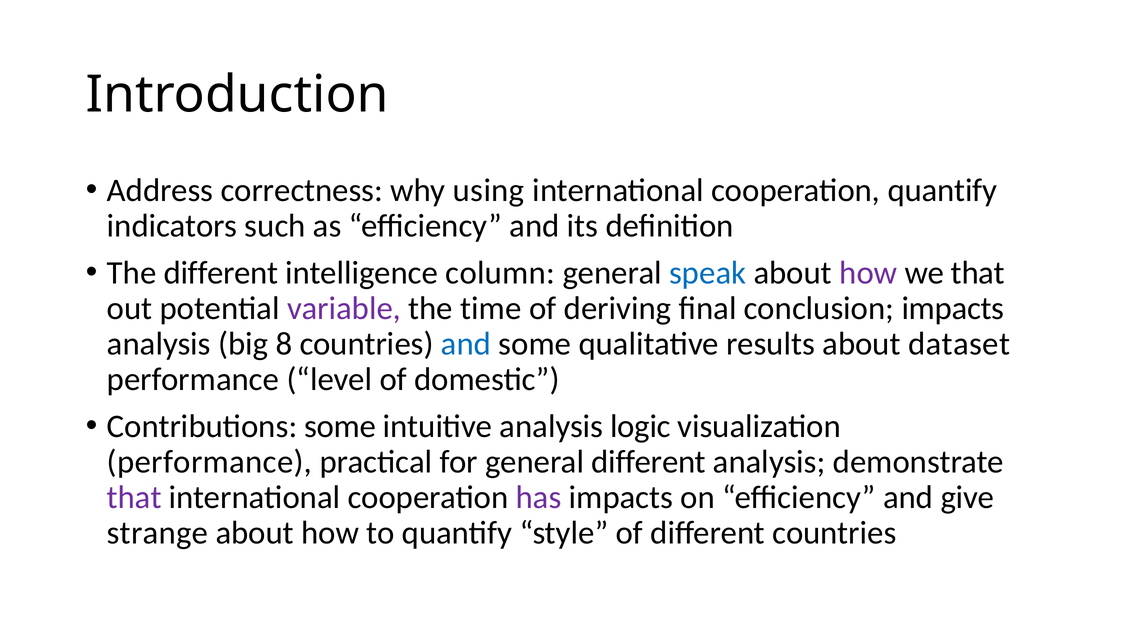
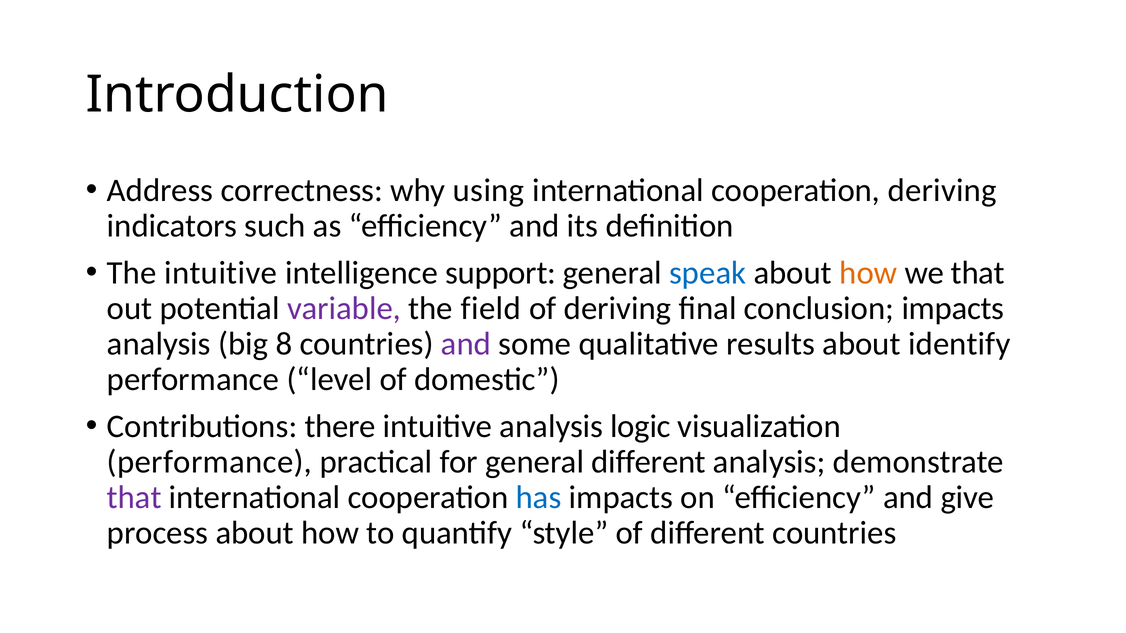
cooperation quantify: quantify -> deriving
The different: different -> intuitive
column: column -> support
how at (868, 273) colour: purple -> orange
time: time -> field
and at (466, 344) colour: blue -> purple
dataset: dataset -> identify
Contributions some: some -> there
has colour: purple -> blue
strange: strange -> process
